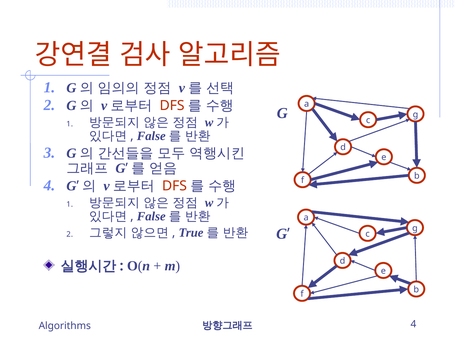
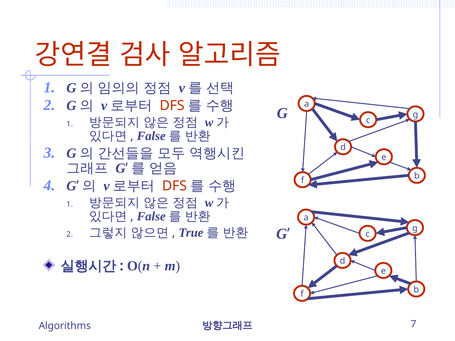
4 at (413, 324): 4 -> 7
